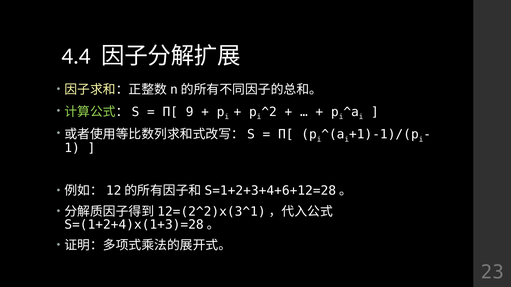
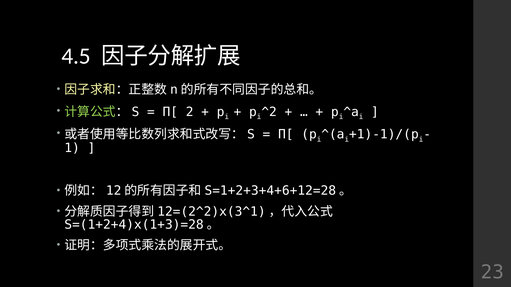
4.4: 4.4 -> 4.5
9: 9 -> 2
